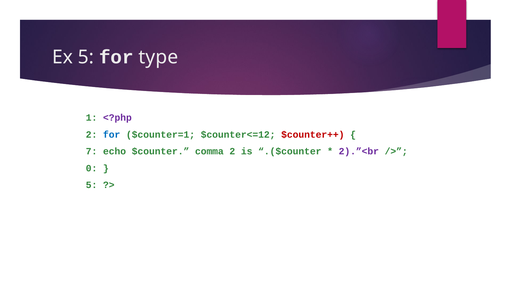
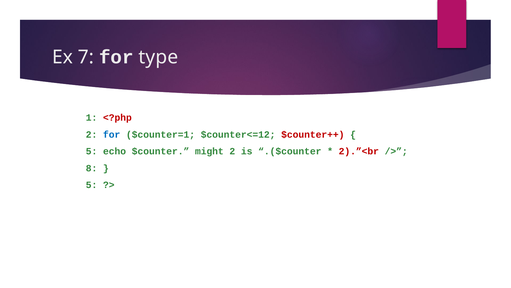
Ex 5: 5 -> 7
<?php colour: purple -> red
7 at (92, 151): 7 -> 5
comma: comma -> might
2).”<br colour: purple -> red
0: 0 -> 8
